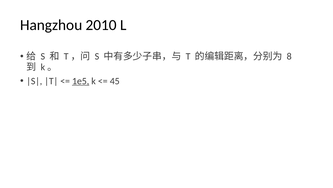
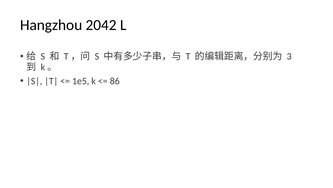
2010: 2010 -> 2042
8: 8 -> 3
1e5 underline: present -> none
45: 45 -> 86
